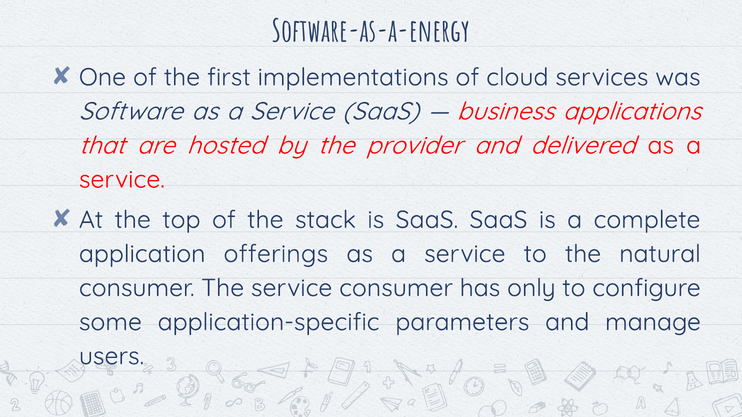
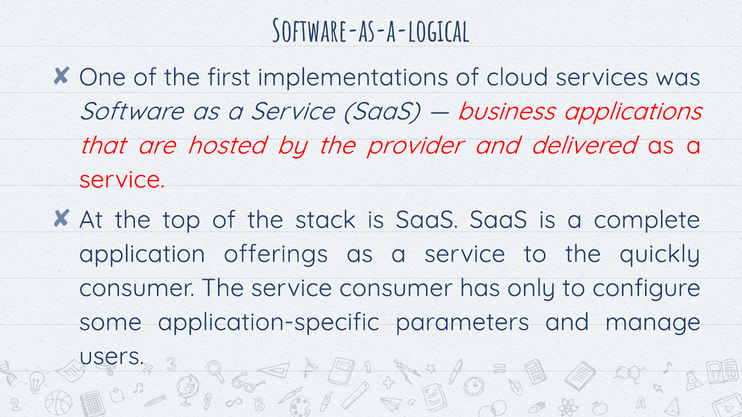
Software-as-a-energy: Software-as-a-energy -> Software-as-a-logical
natural: natural -> quickly
